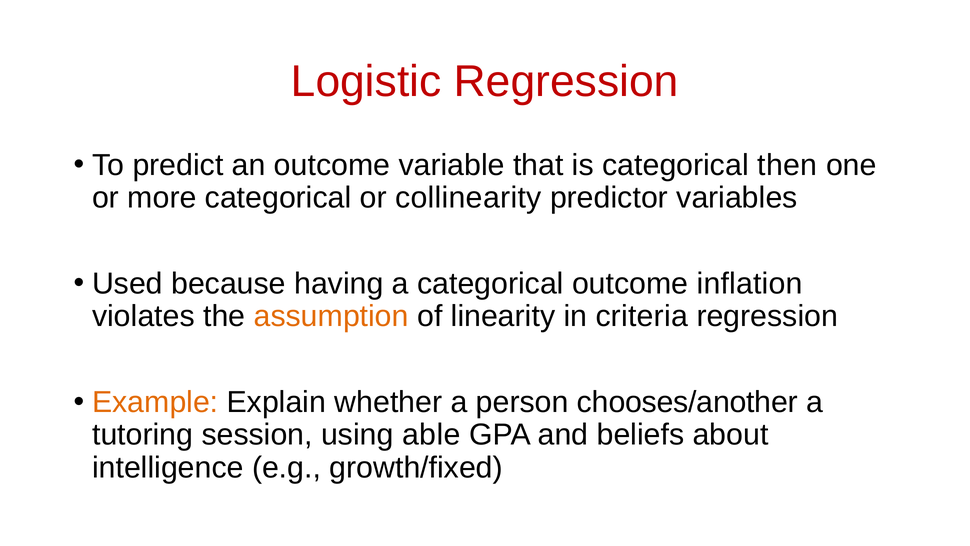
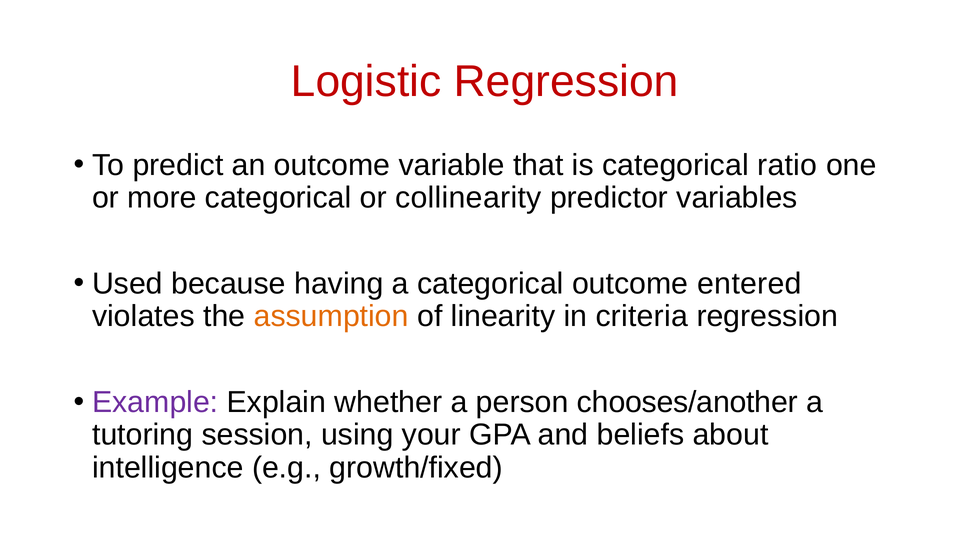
then: then -> ratio
inflation: inflation -> entered
Example colour: orange -> purple
able: able -> your
